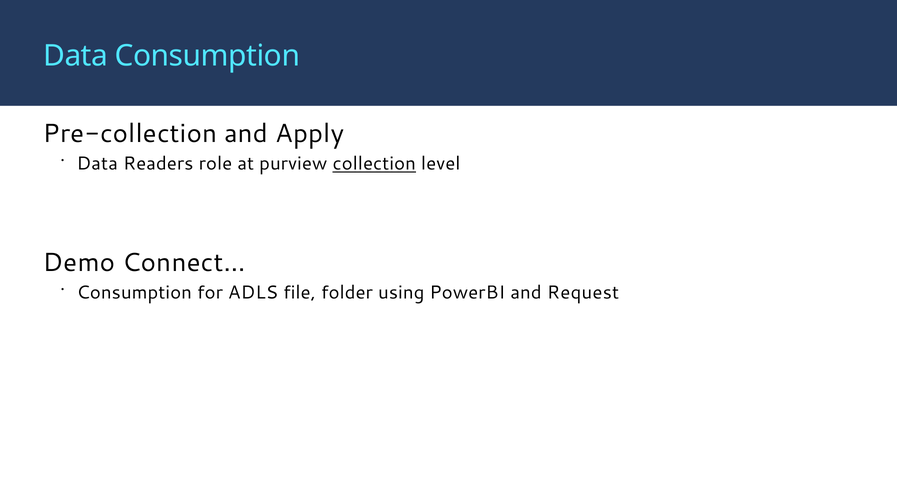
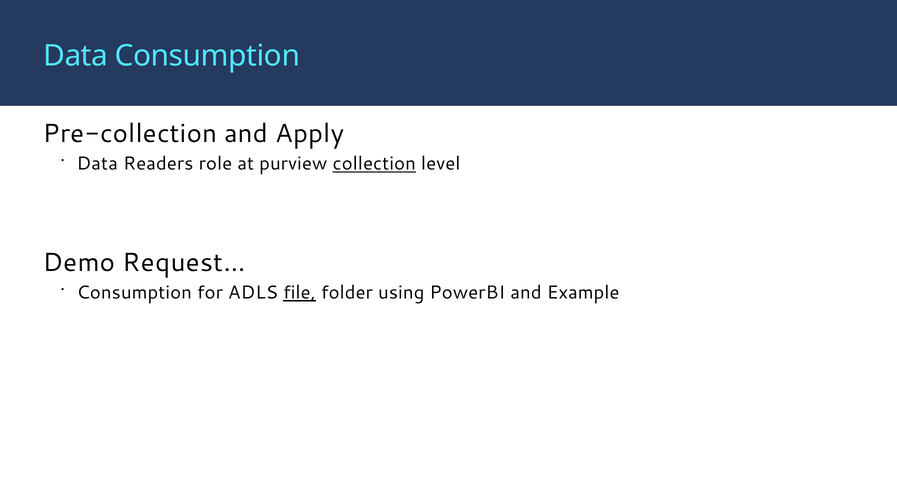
Connect…: Connect… -> Request…
file underline: none -> present
Request: Request -> Example
